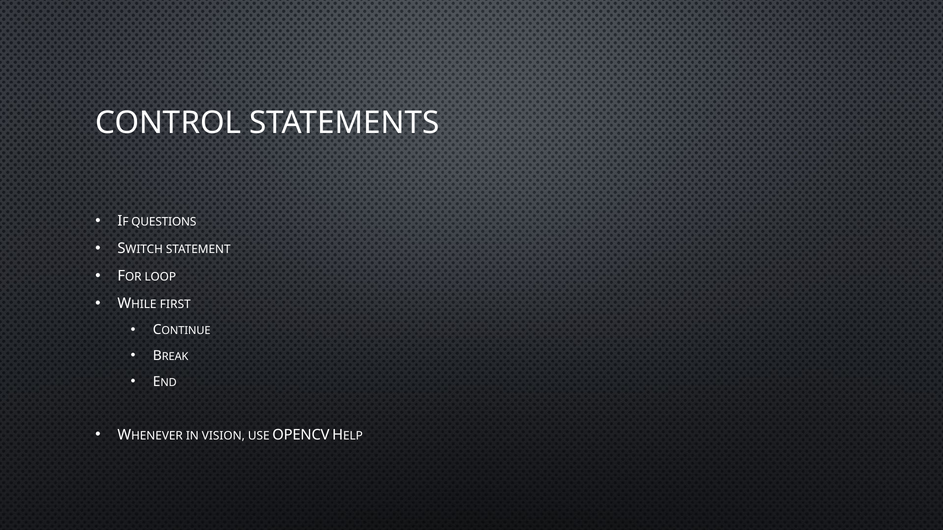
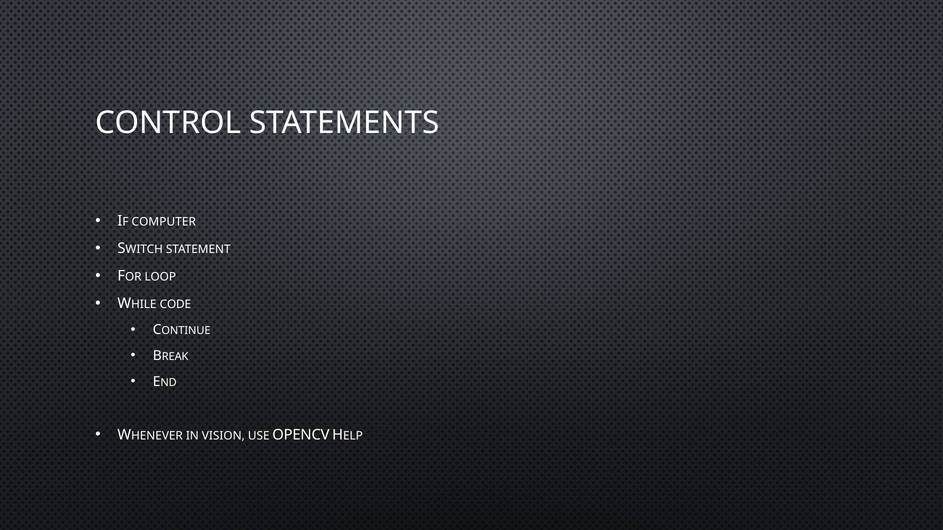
QUESTIONS: QUESTIONS -> COMPUTER
FIRST: FIRST -> CODE
